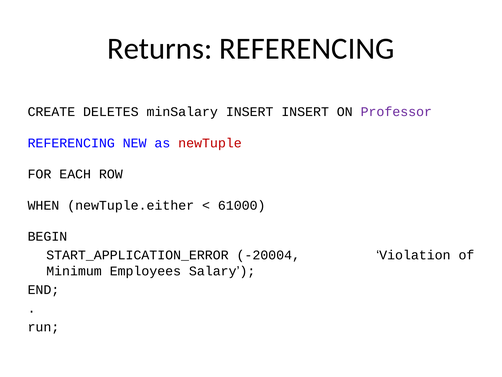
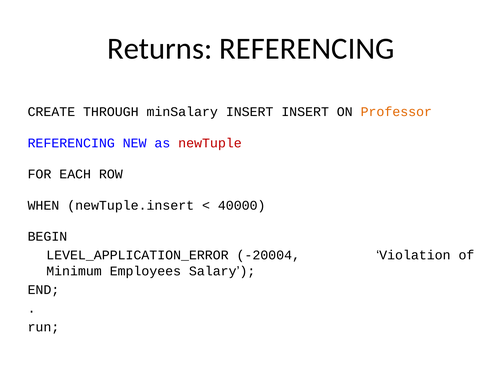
DELETES: DELETES -> THROUGH
Professor colour: purple -> orange
newTuple.either: newTuple.either -> newTuple.insert
61000: 61000 -> 40000
START_APPLICATION_ERROR: START_APPLICATION_ERROR -> LEVEL_APPLICATION_ERROR
